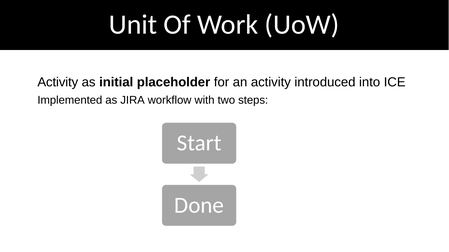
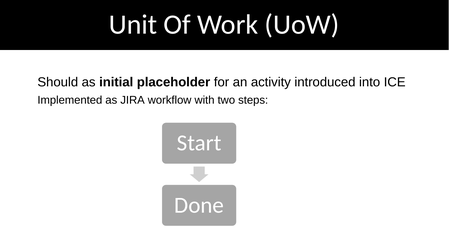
Activity at (58, 82): Activity -> Should
